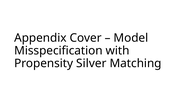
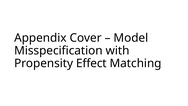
Silver: Silver -> Effect
